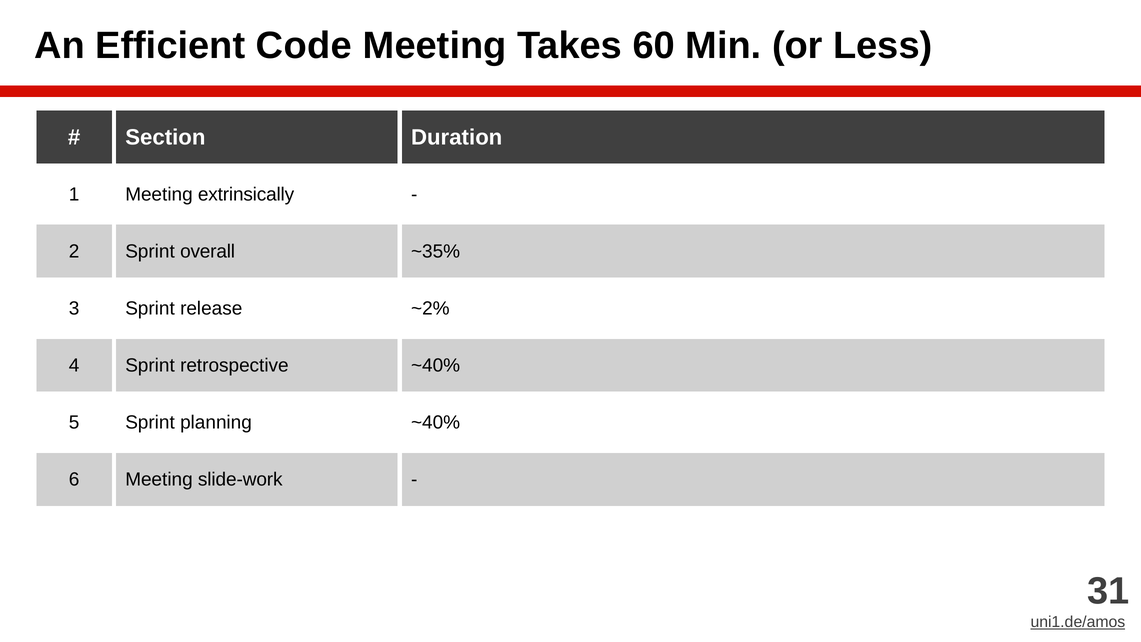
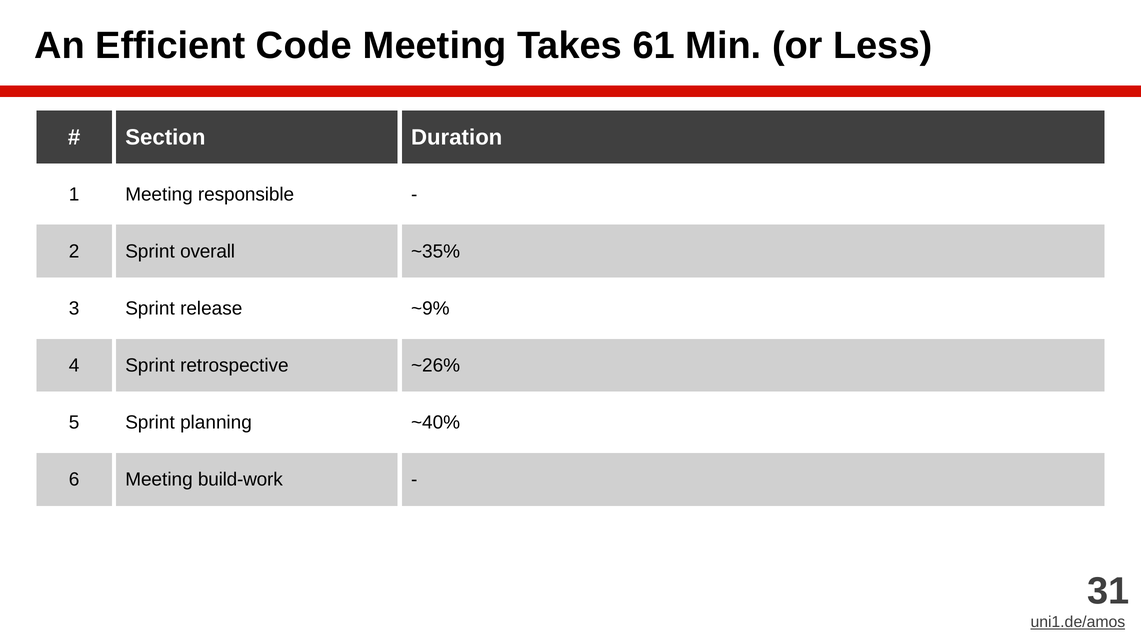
60: 60 -> 61
extrinsically: extrinsically -> responsible
~2%: ~2% -> ~9%
retrospective ~40%: ~40% -> ~26%
slide-work: slide-work -> build-work
